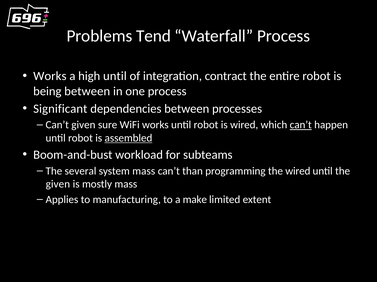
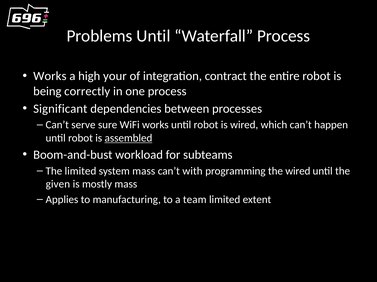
Problems Tend: Tend -> Until
high until: until -> your
being between: between -> correctly
Can’t given: given -> serve
can’t at (301, 125) underline: present -> none
The several: several -> limited
than: than -> with
make: make -> team
